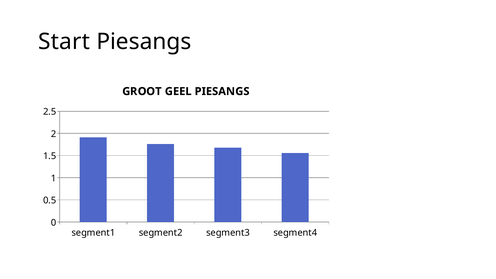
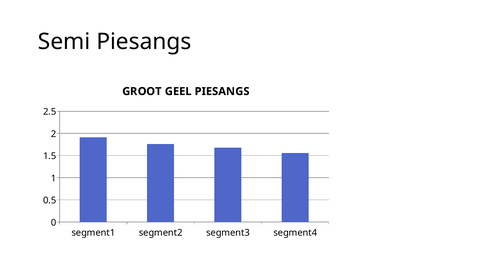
Start: Start -> Semi
